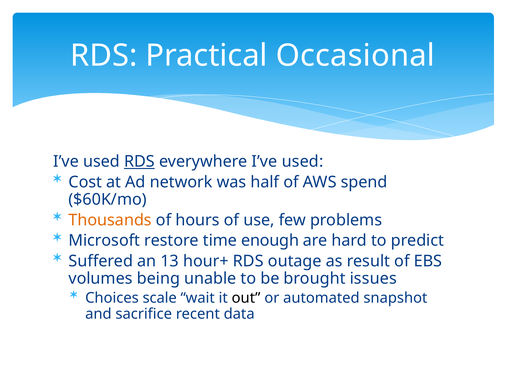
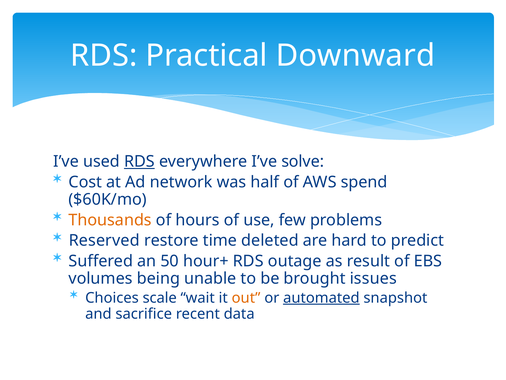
Occasional: Occasional -> Downward
everywhere I’ve used: used -> solve
Microsoft: Microsoft -> Reserved
enough: enough -> deleted
13: 13 -> 50
out colour: black -> orange
automated underline: none -> present
